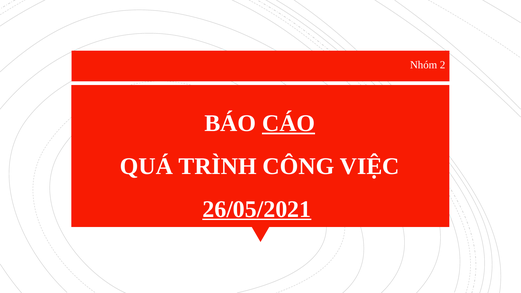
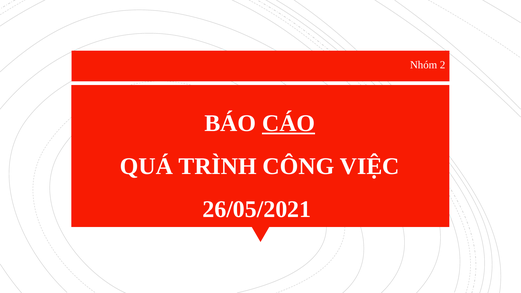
26/05/2021 underline: present -> none
